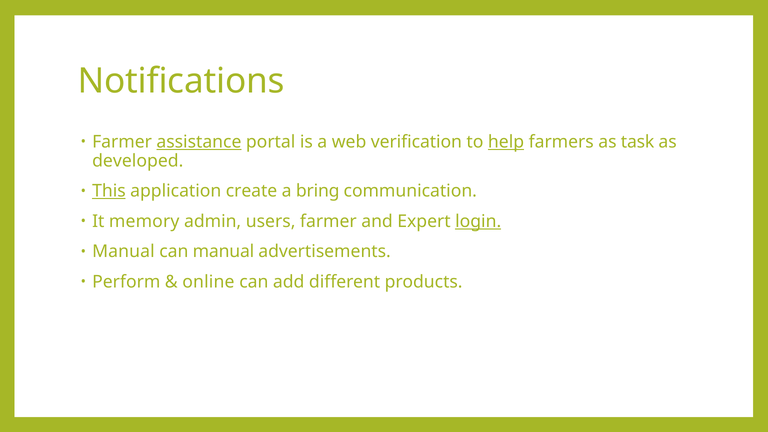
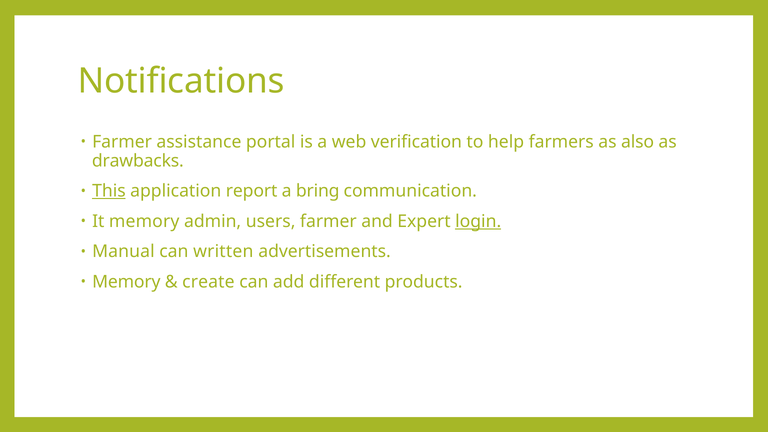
assistance underline: present -> none
help underline: present -> none
task: task -> also
developed: developed -> drawbacks
create: create -> report
can manual: manual -> written
Perform at (126, 282): Perform -> Memory
online: online -> create
